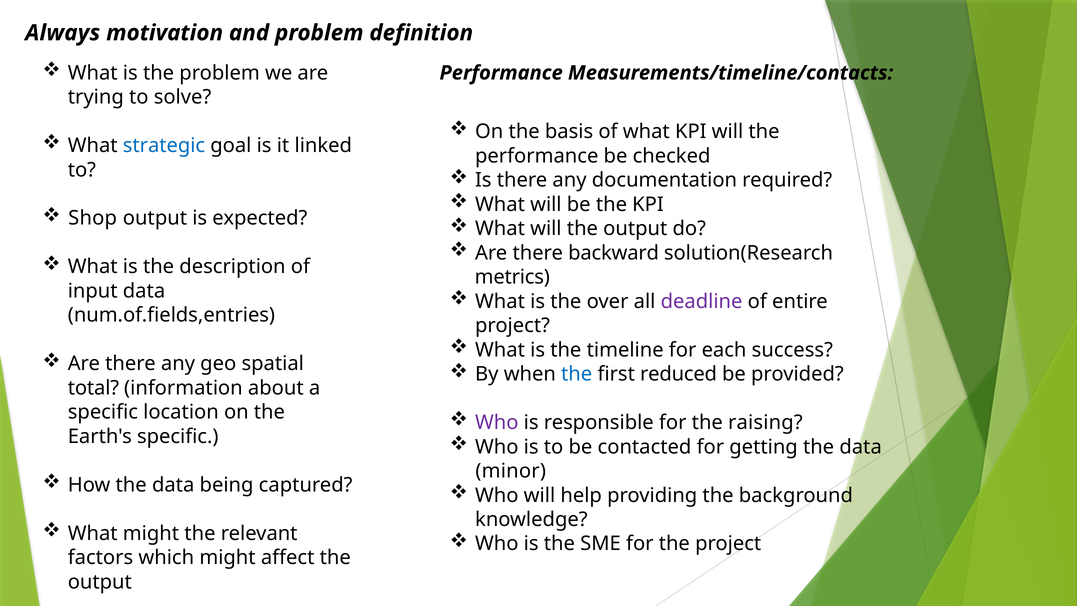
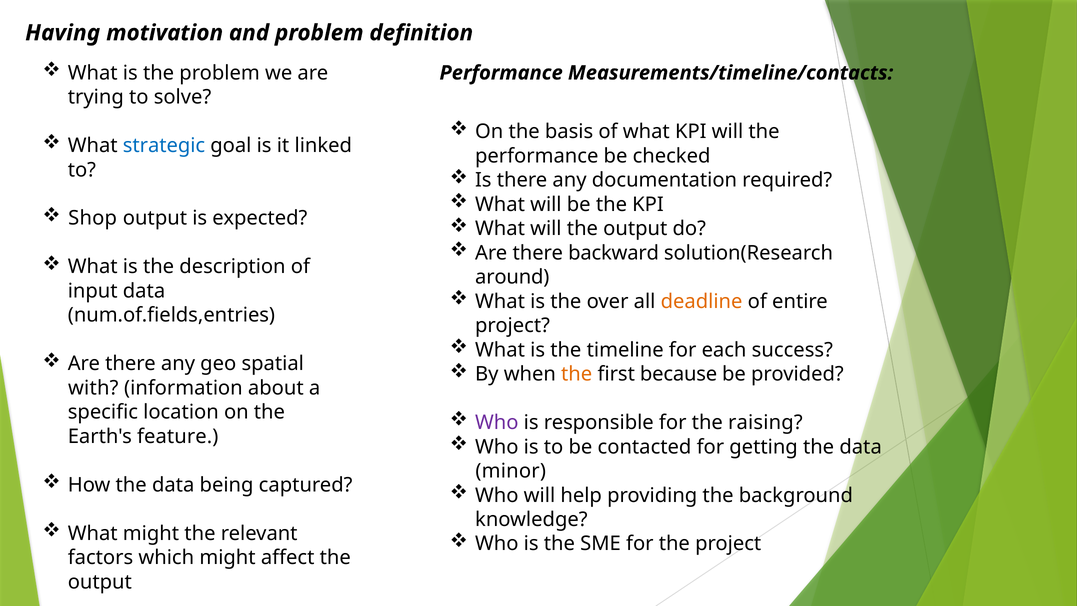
Always: Always -> Having
metrics: metrics -> around
deadline colour: purple -> orange
the at (577, 374) colour: blue -> orange
reduced: reduced -> because
total: total -> with
Earth's specific: specific -> feature
